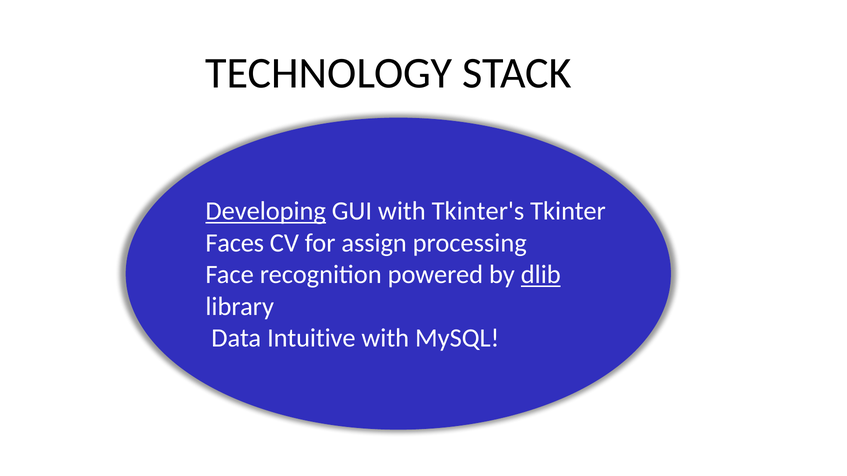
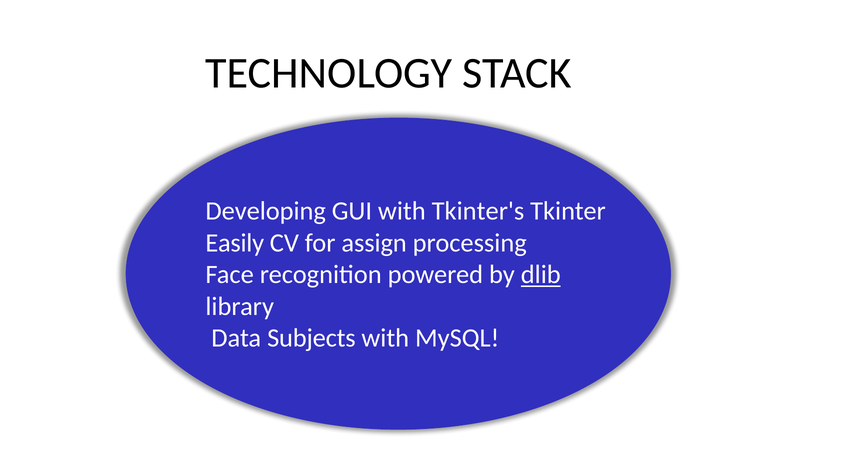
Developing underline: present -> none
Faces: Faces -> Easily
Intuitive: Intuitive -> Subjects
